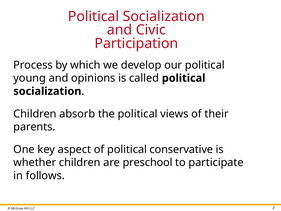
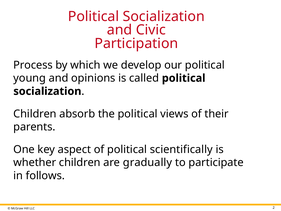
conservative: conservative -> scientifically
preschool: preschool -> gradually
